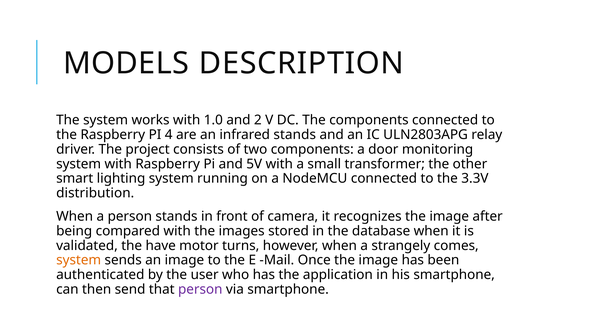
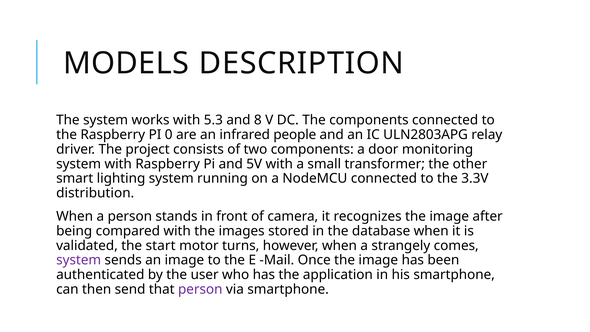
1.0: 1.0 -> 5.3
2: 2 -> 8
4: 4 -> 0
infrared stands: stands -> people
have: have -> start
system at (79, 260) colour: orange -> purple
